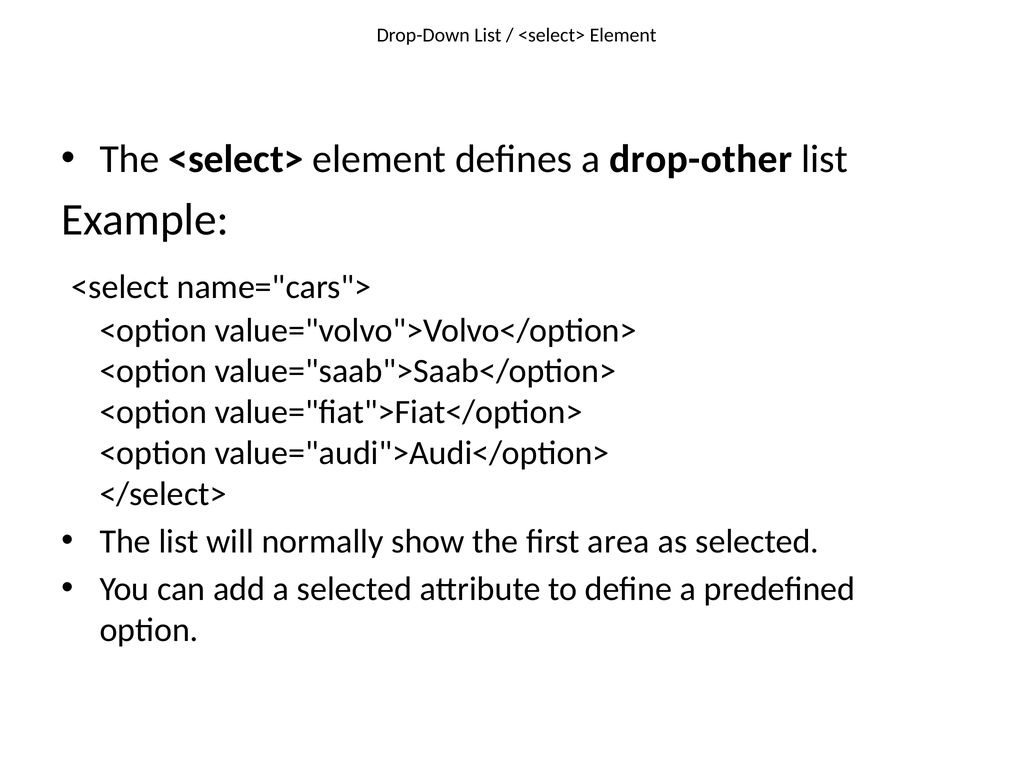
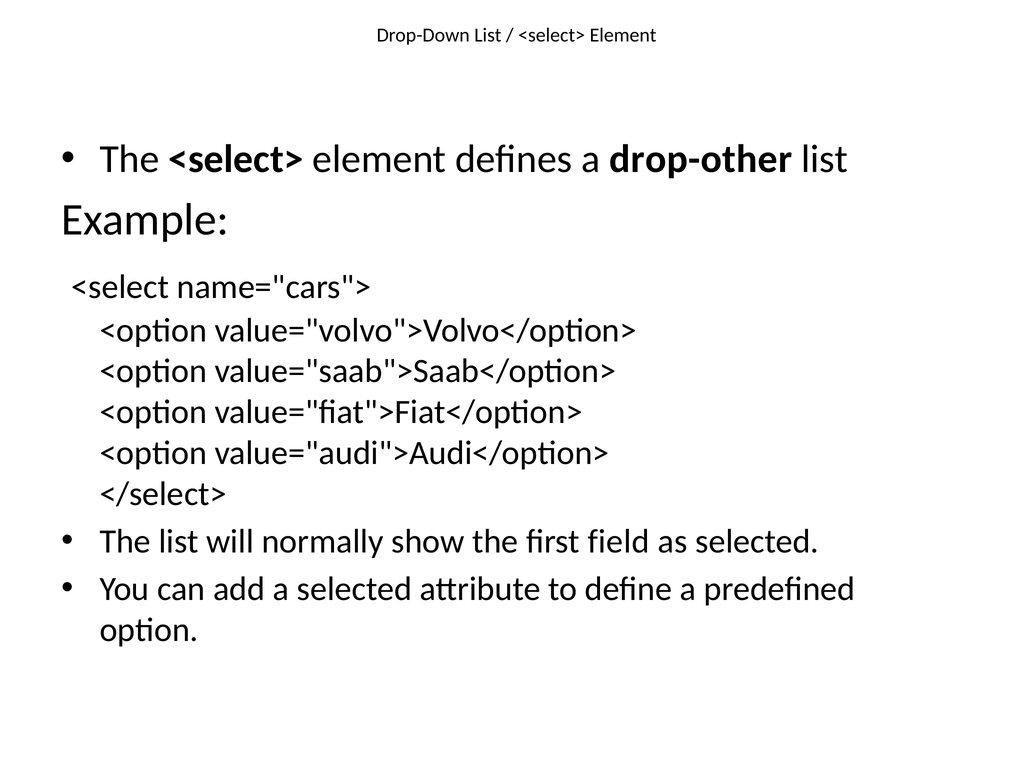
area: area -> field
